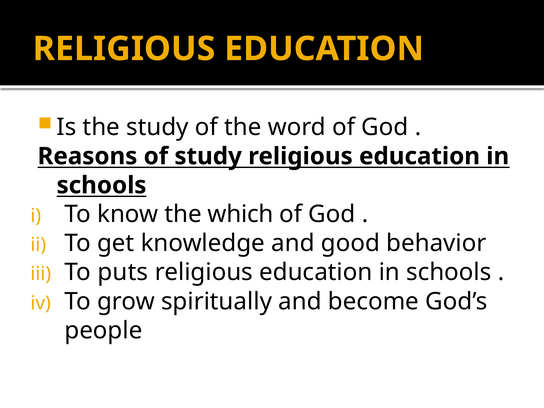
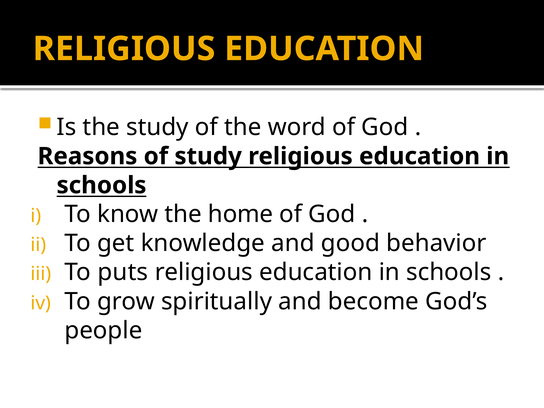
which: which -> home
